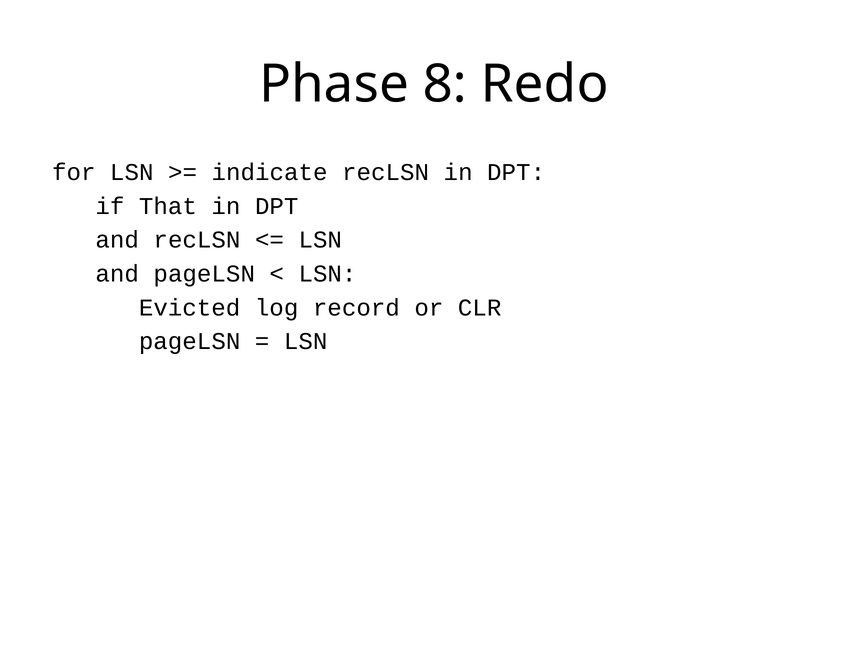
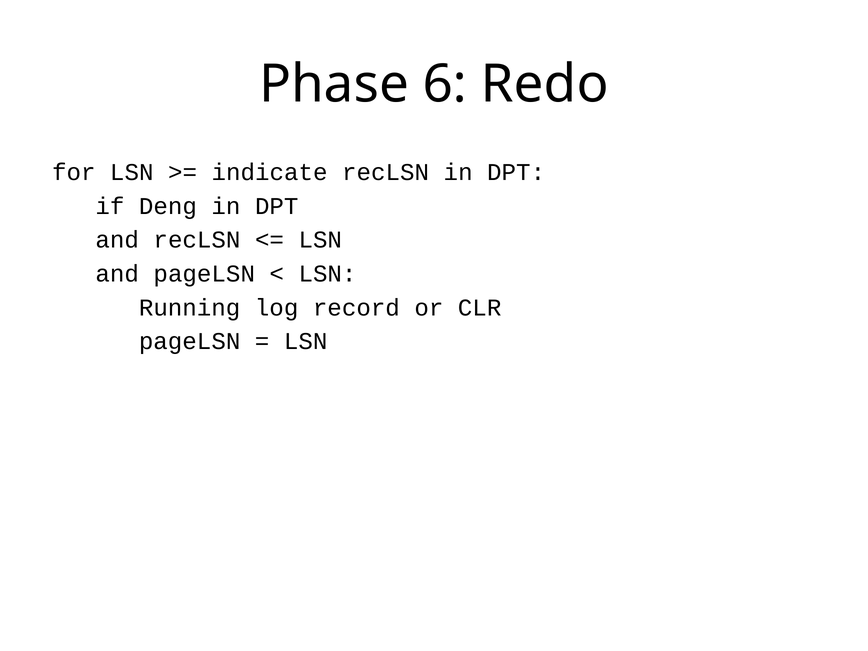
8: 8 -> 6
That: That -> Deng
Evicted: Evicted -> Running
